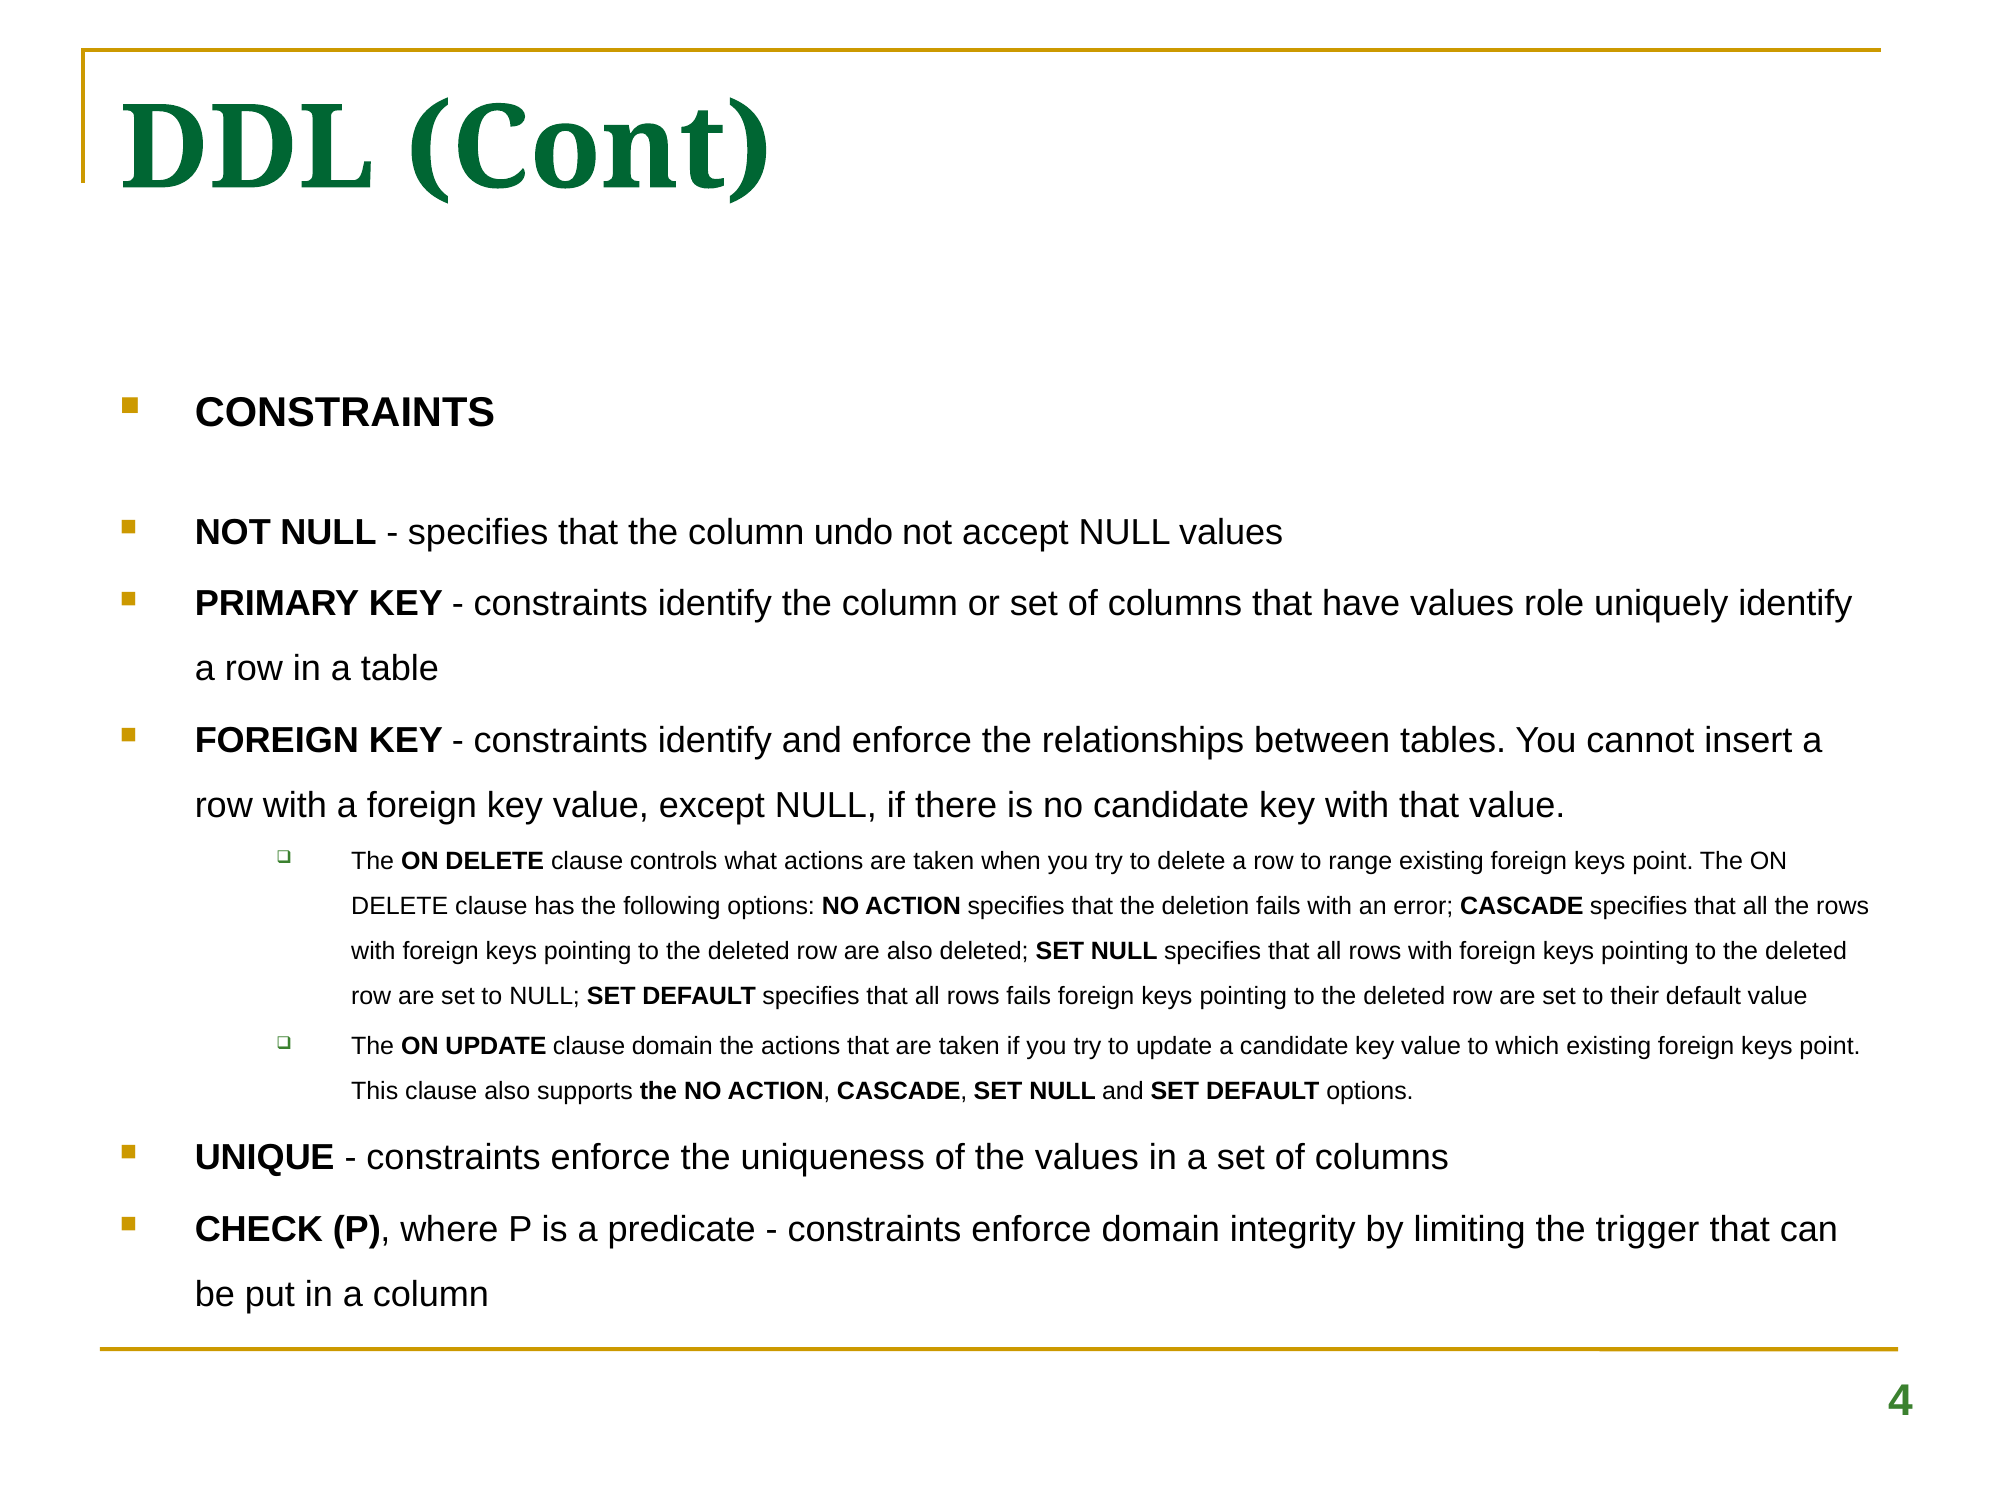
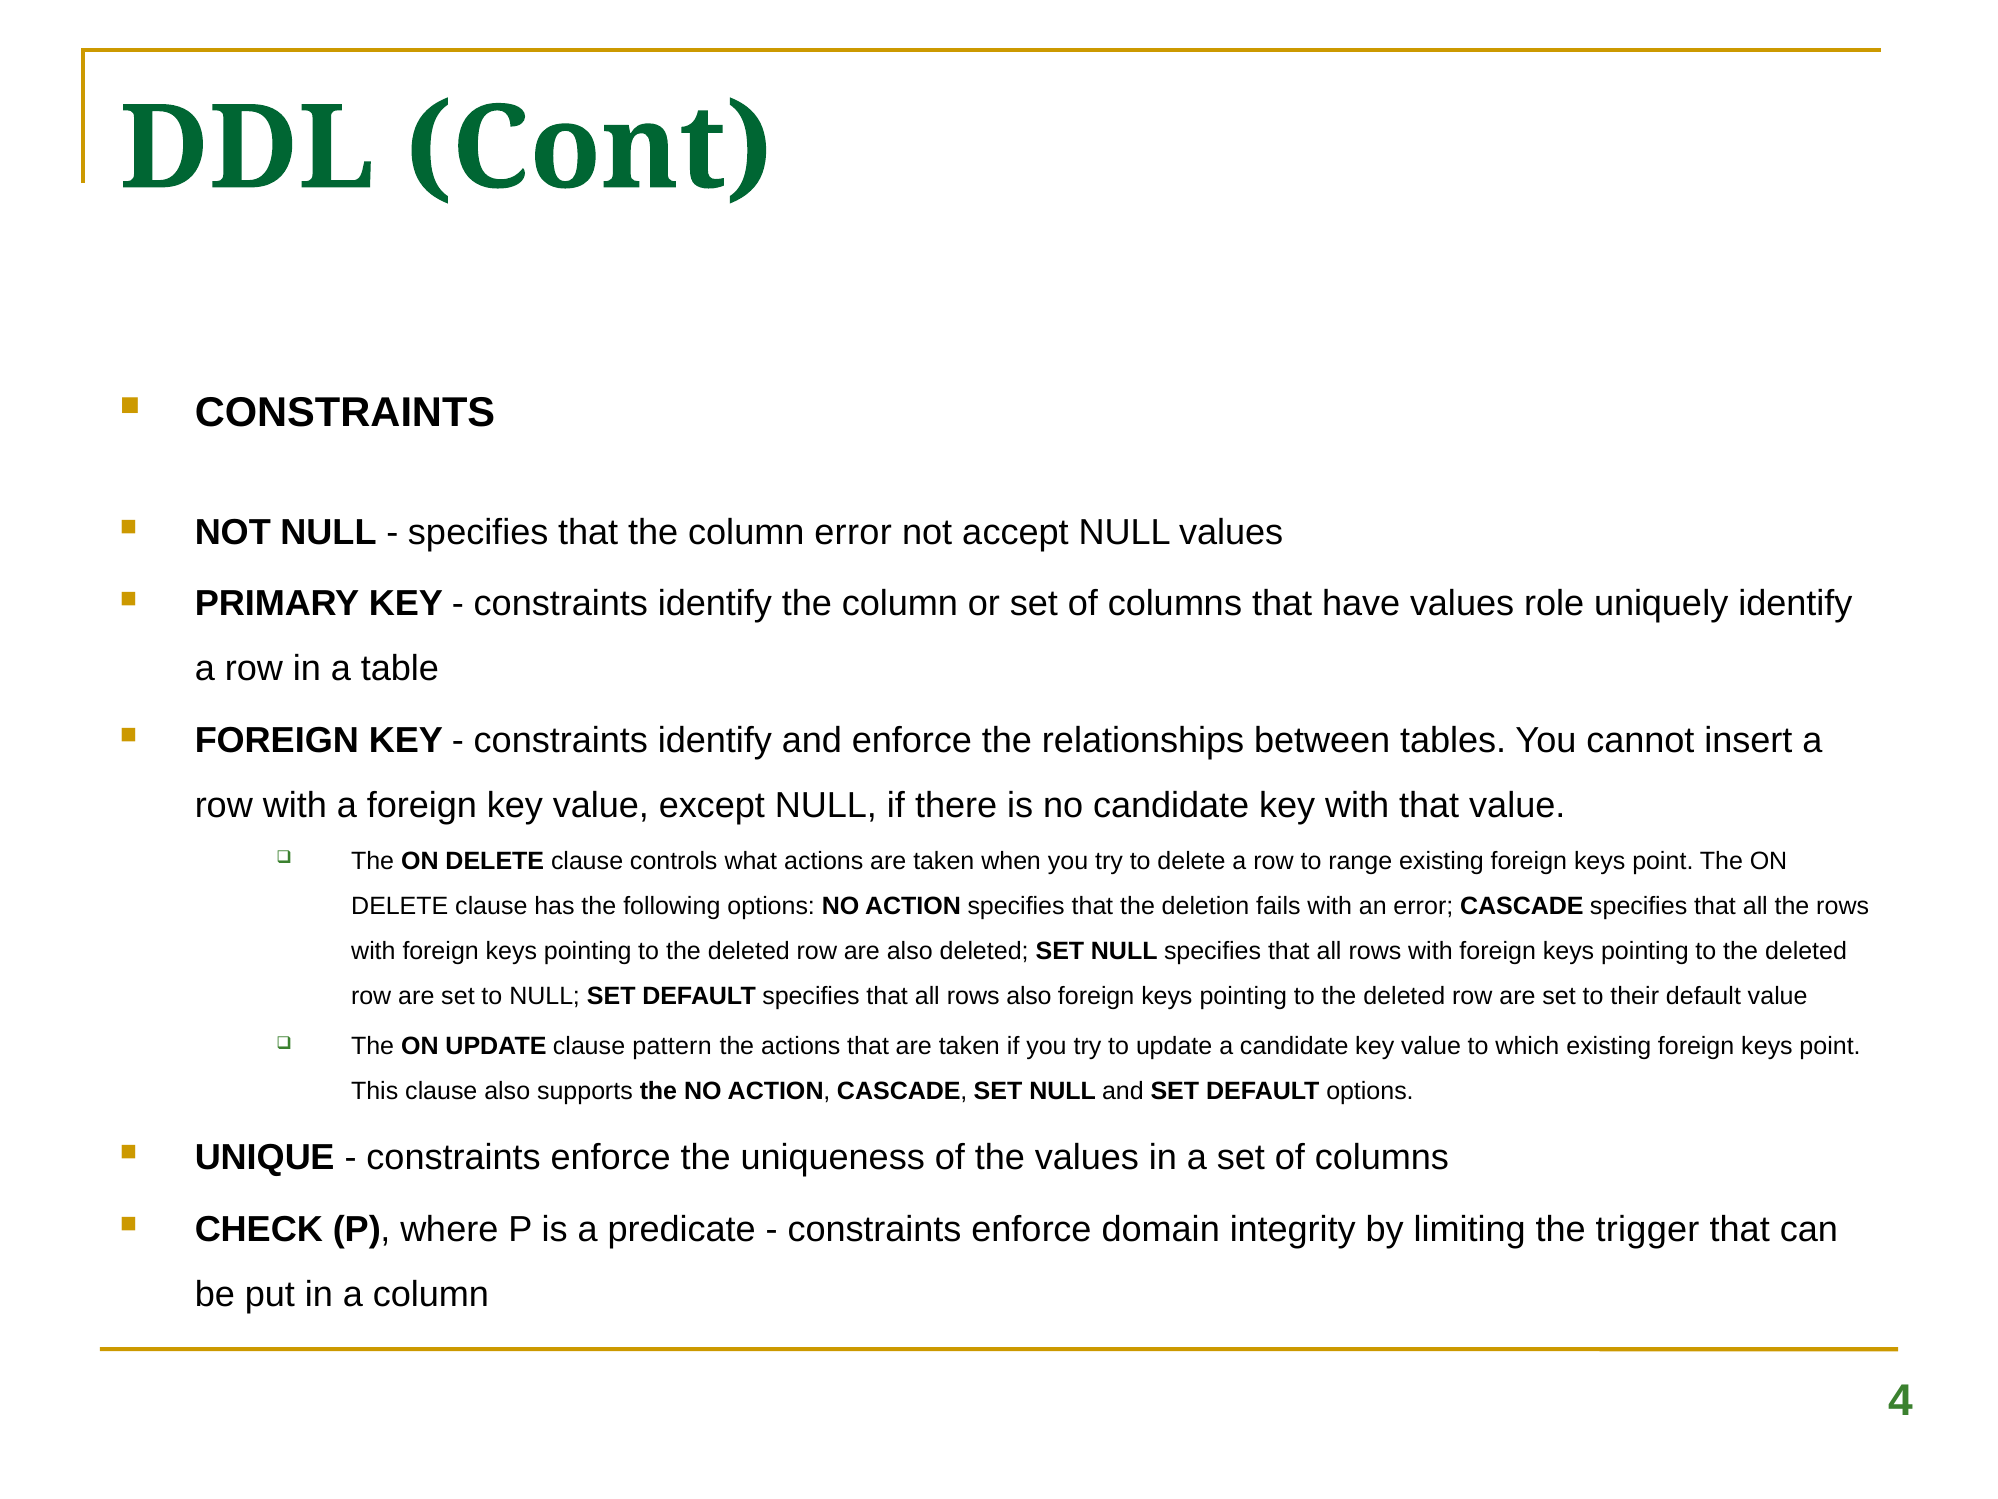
column undo: undo -> error
rows fails: fails -> also
clause domain: domain -> pattern
